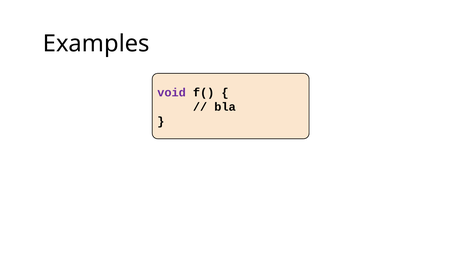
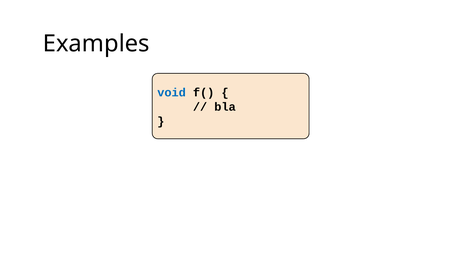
void colour: purple -> blue
